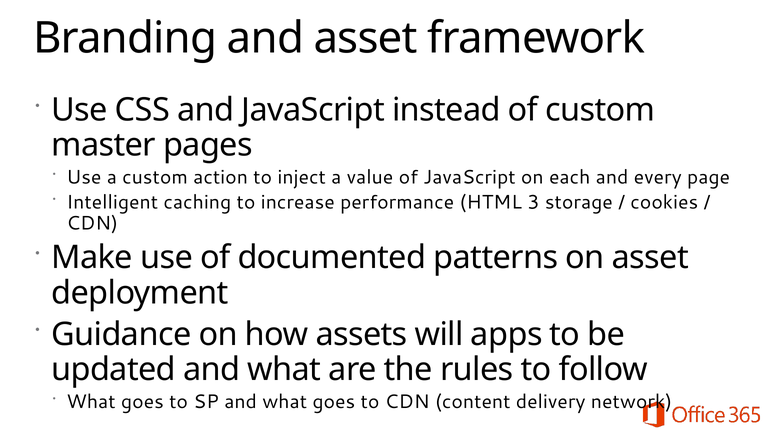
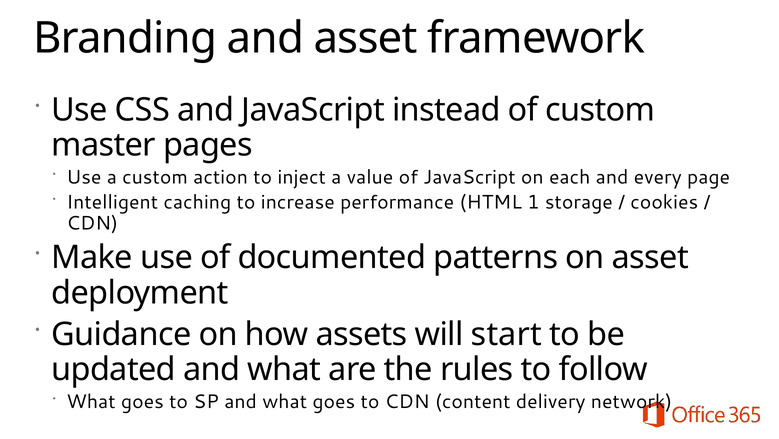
3: 3 -> 1
apps: apps -> start
